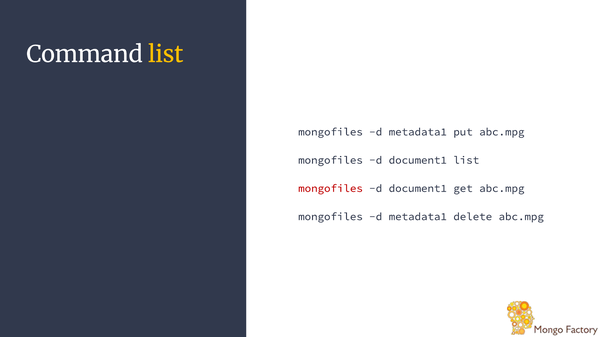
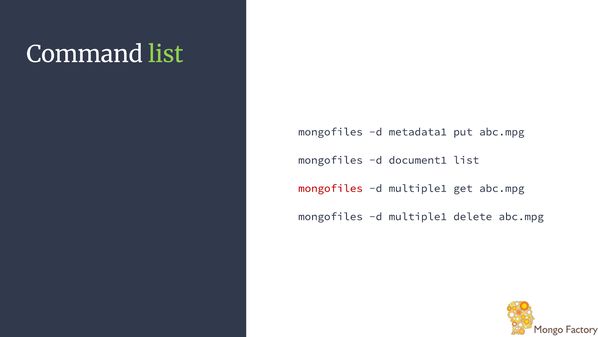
list at (166, 54) colour: yellow -> light green
document1 at (418, 188): document1 -> multiple1
metadata1 at (418, 216): metadata1 -> multiple1
